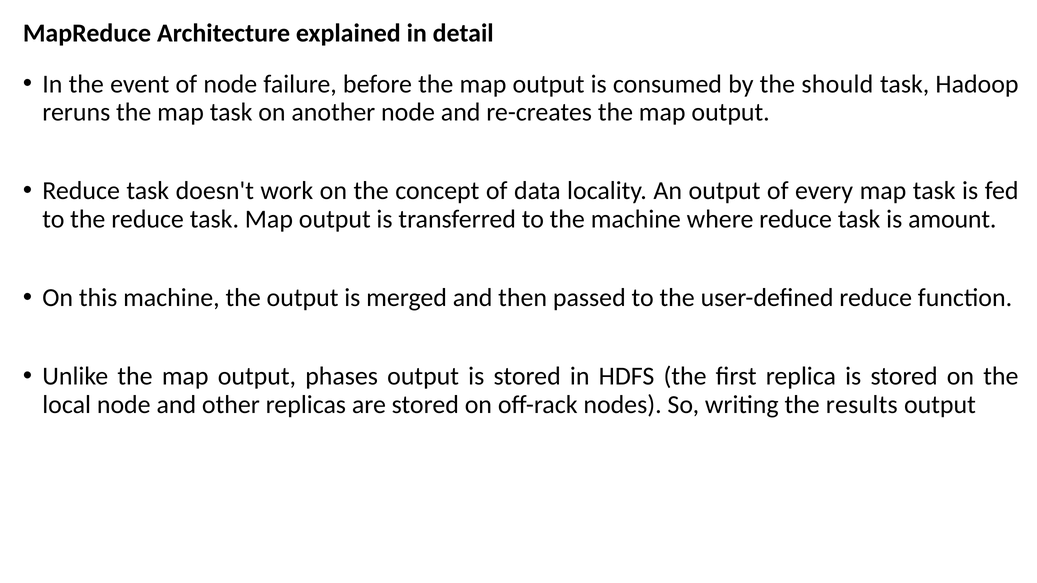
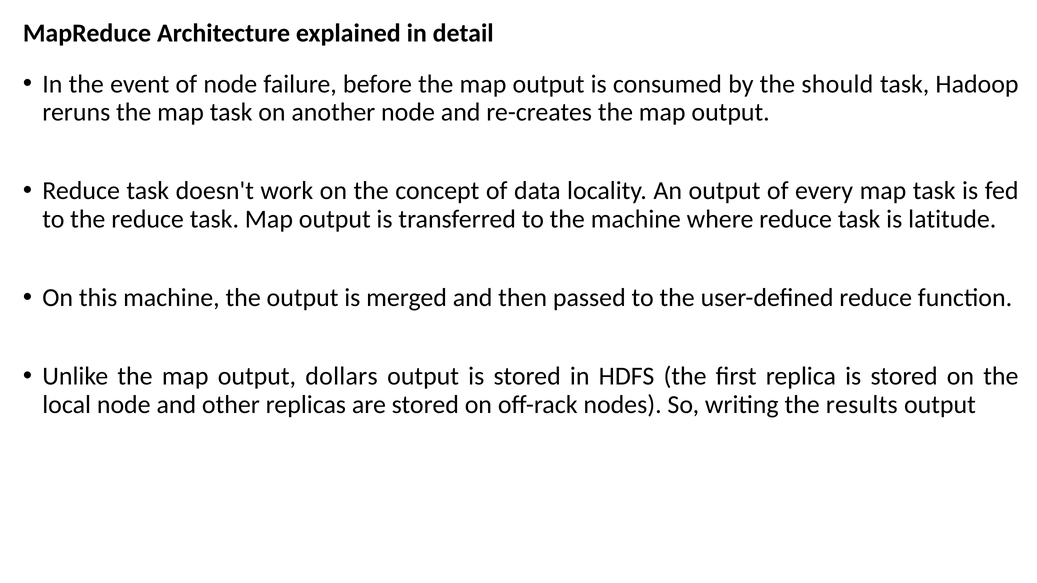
amount: amount -> latitude
phases: phases -> dollars
